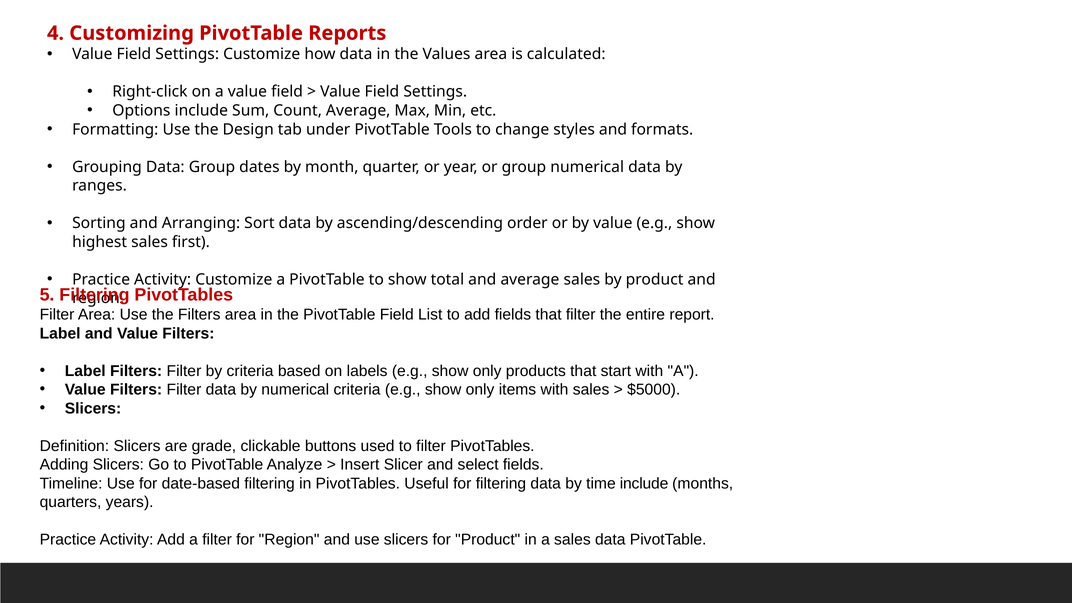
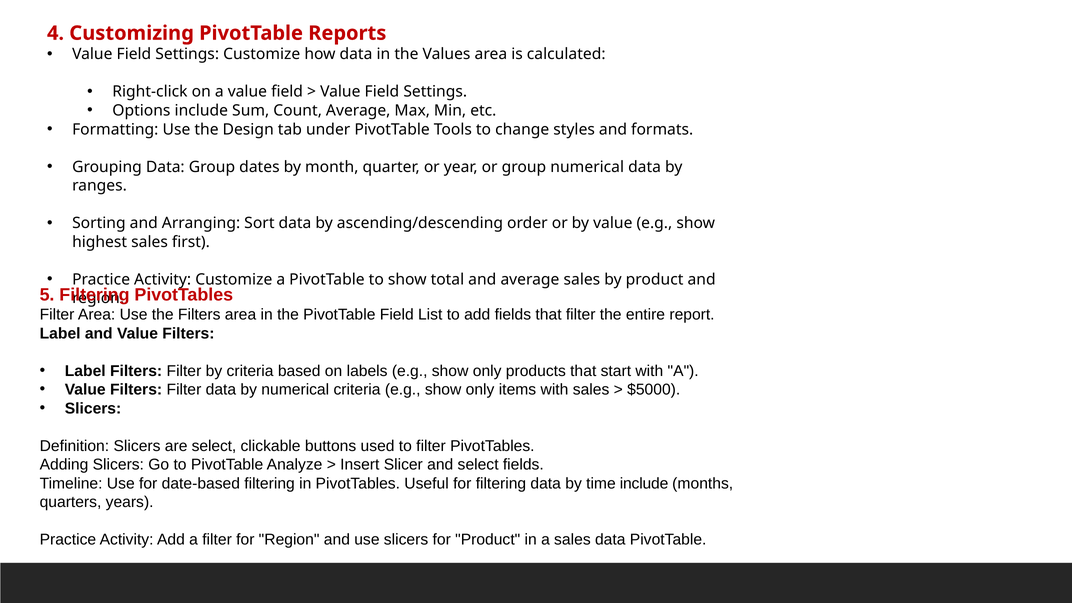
are grade: grade -> select
